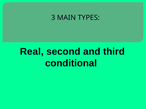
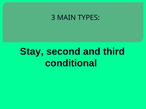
Real: Real -> Stay
